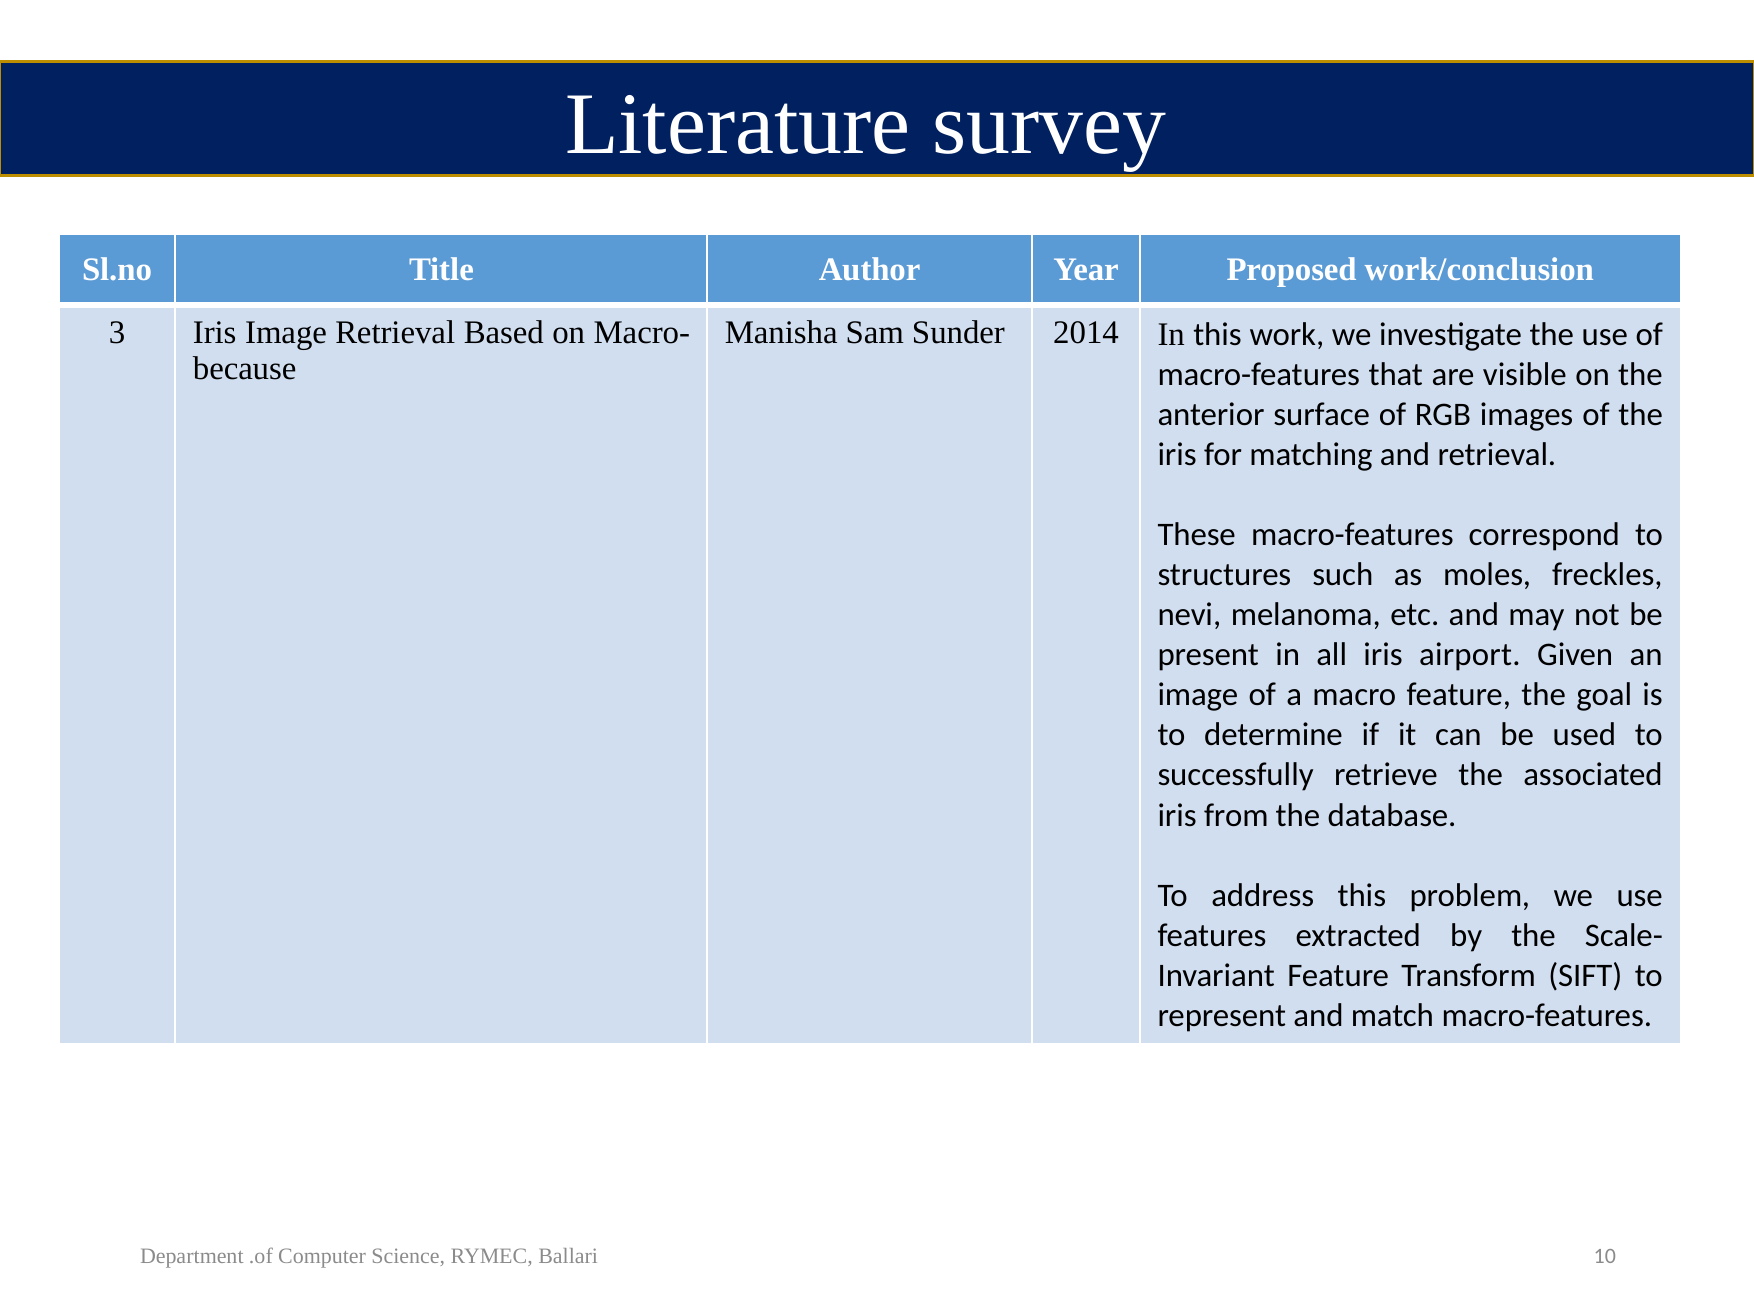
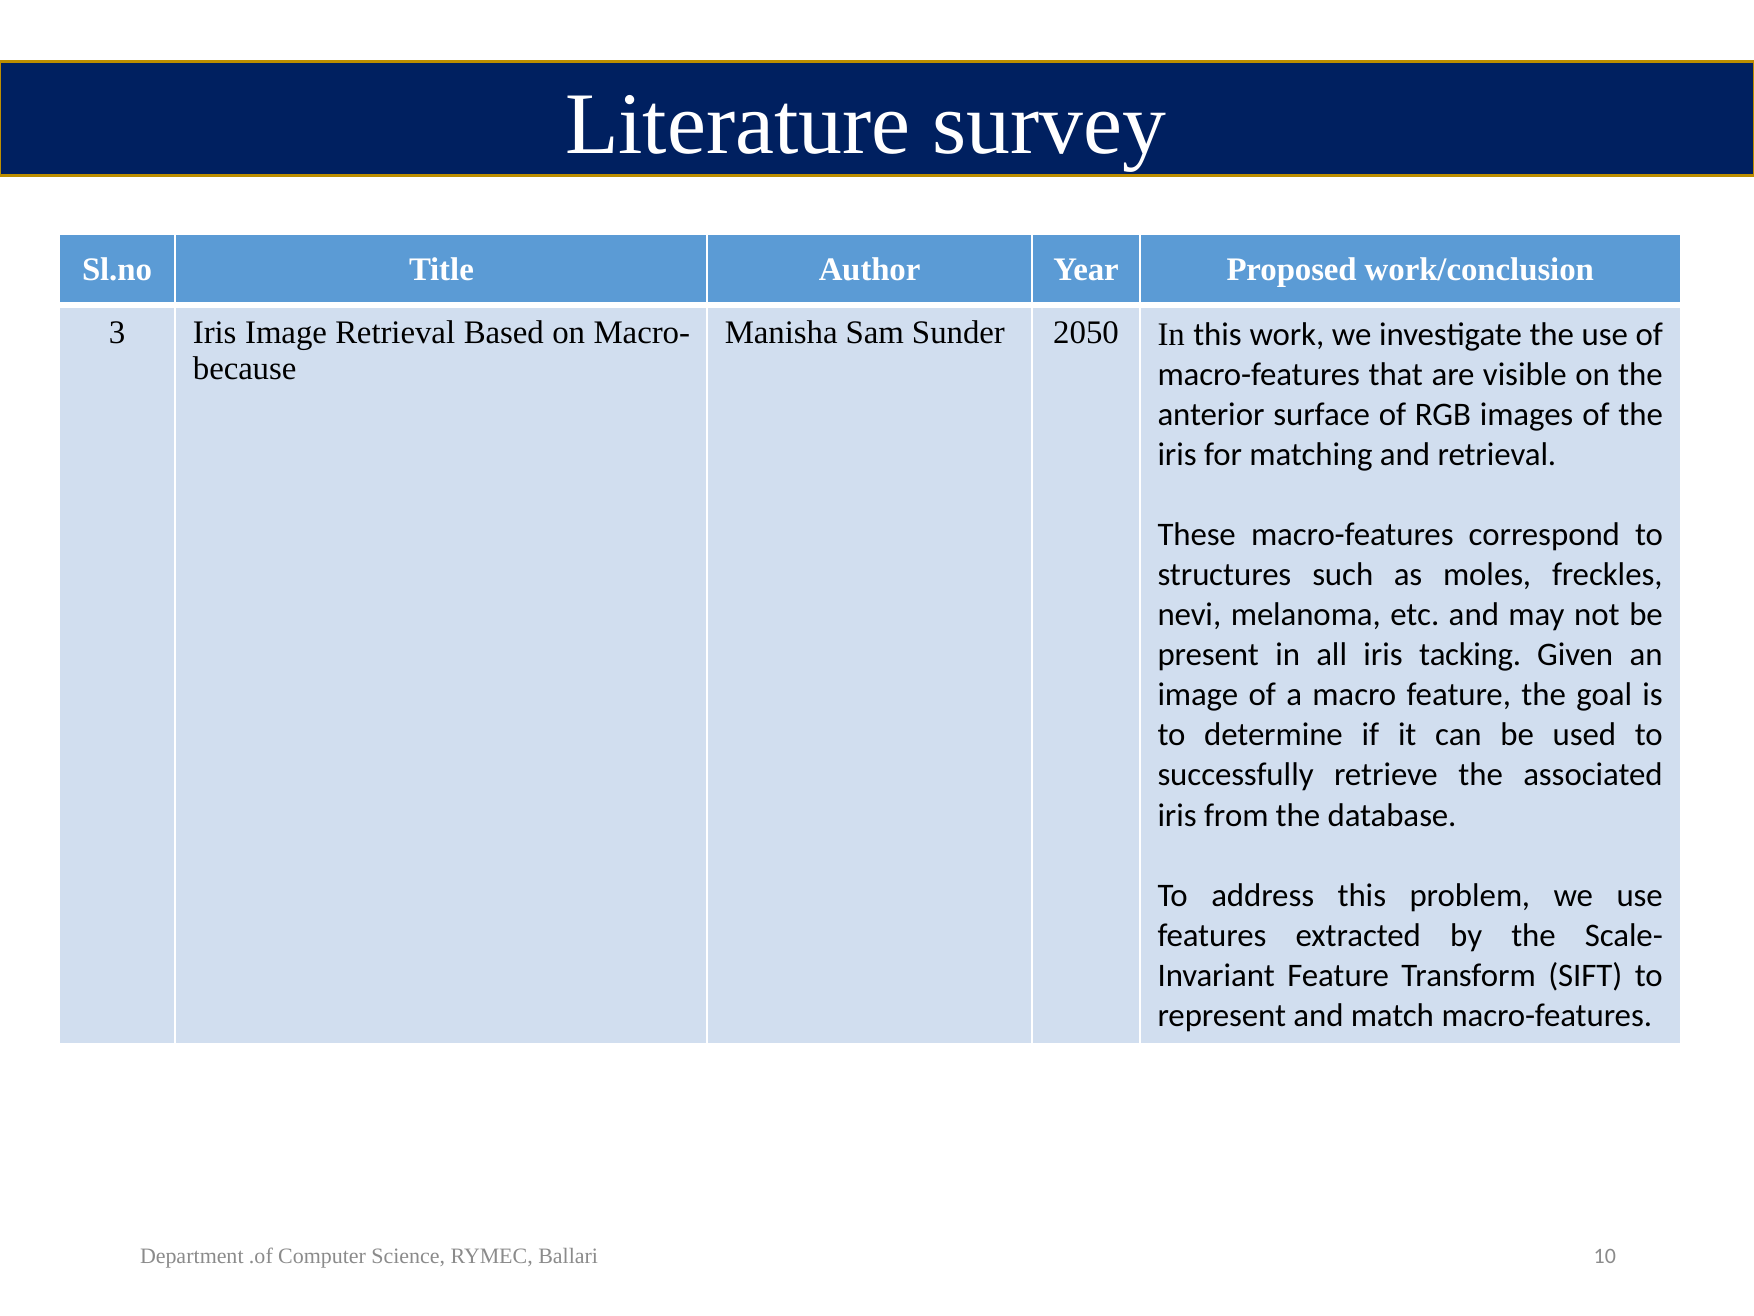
2014: 2014 -> 2050
airport: airport -> tacking
